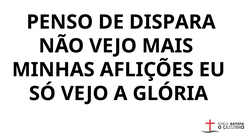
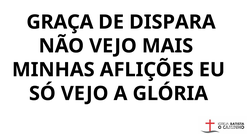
PENSO: PENSO -> GRAÇA
